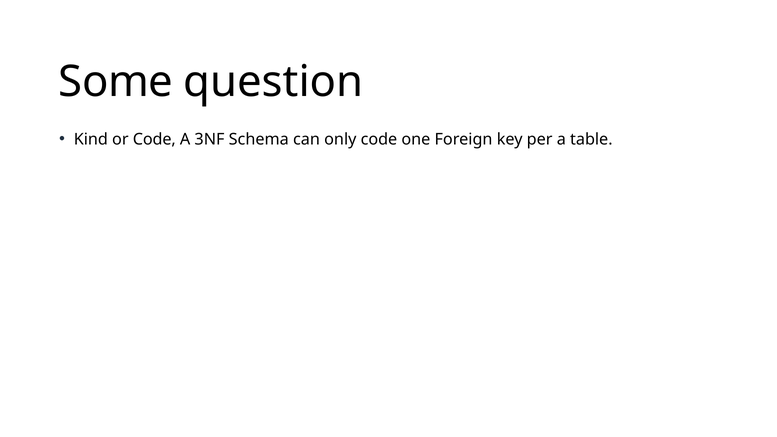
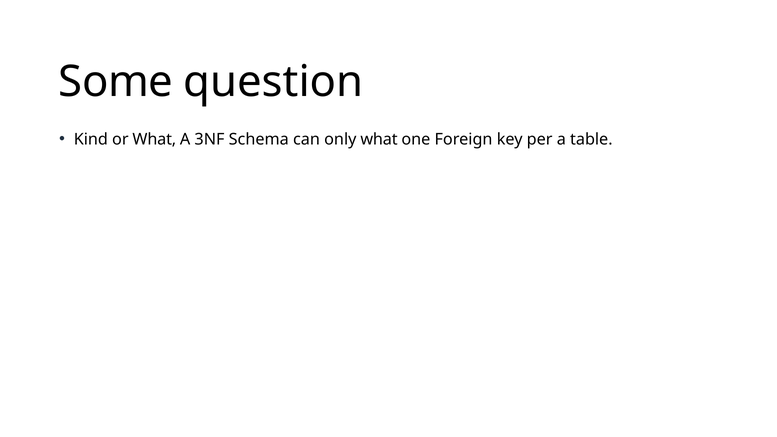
or Code: Code -> What
only code: code -> what
